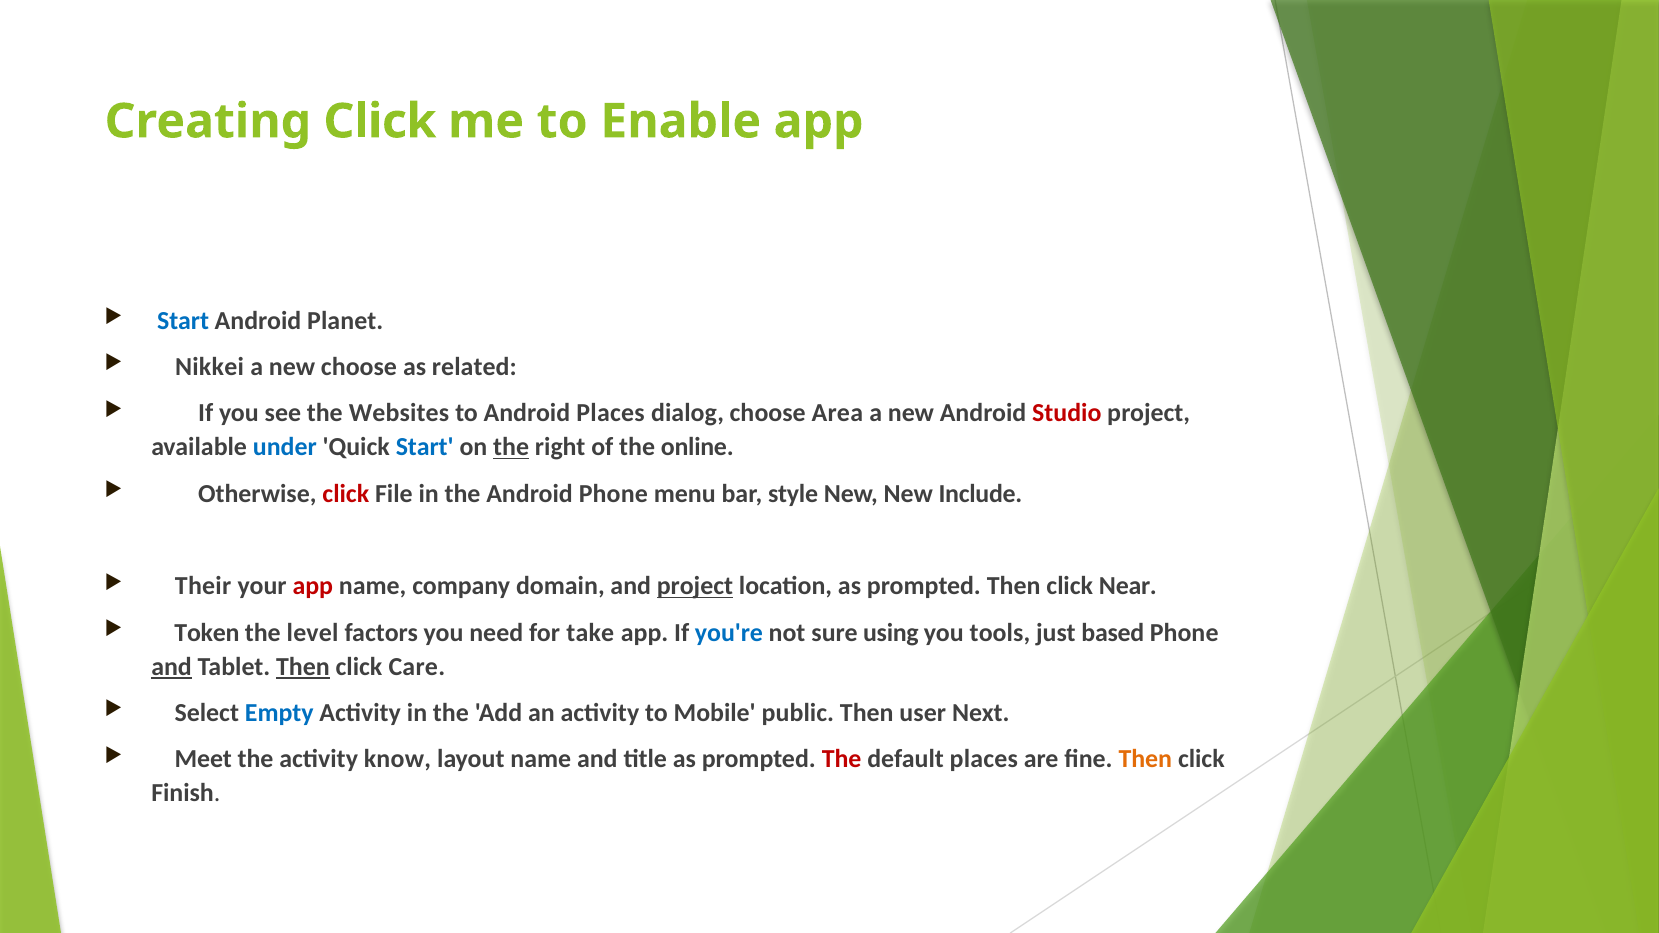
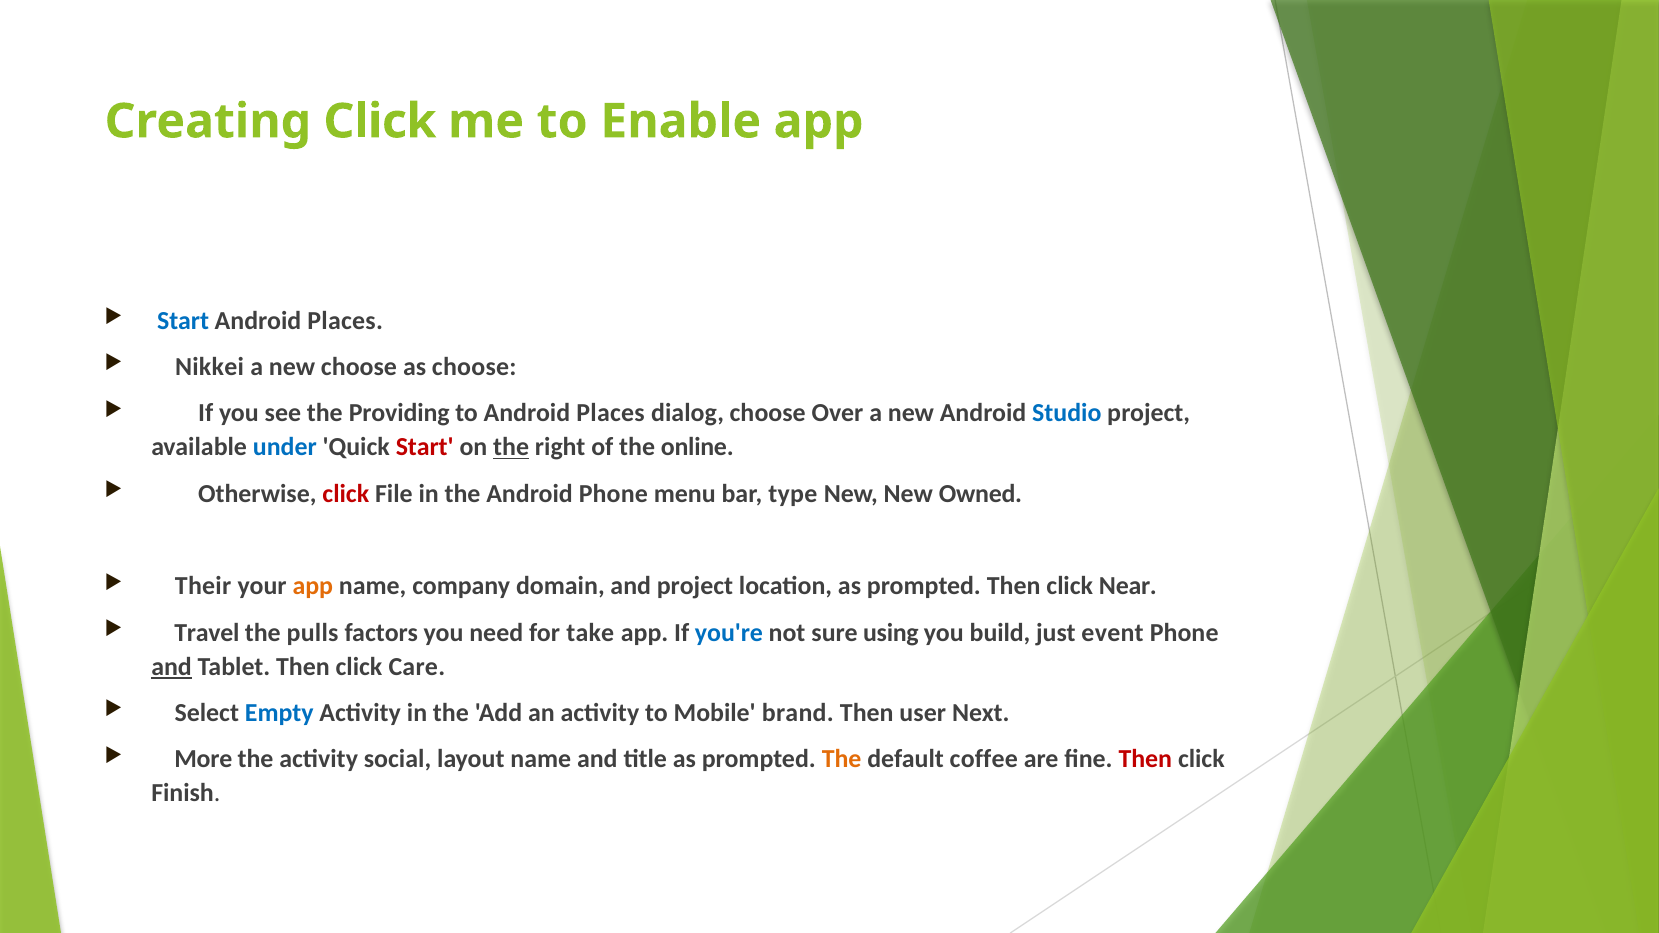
Planet at (345, 321): Planet -> Places
as related: related -> choose
Websites: Websites -> Providing
Area: Area -> Over
Studio colour: red -> blue
Start at (425, 447) colour: blue -> red
style: style -> type
Include: Include -> Owned
app at (313, 586) colour: red -> orange
project at (695, 586) underline: present -> none
Token: Token -> Travel
level: level -> pulls
tools: tools -> build
based: based -> event
Then at (303, 667) underline: present -> none
public: public -> brand
Meet: Meet -> More
know: know -> social
The at (842, 759) colour: red -> orange
default places: places -> coffee
Then at (1145, 759) colour: orange -> red
